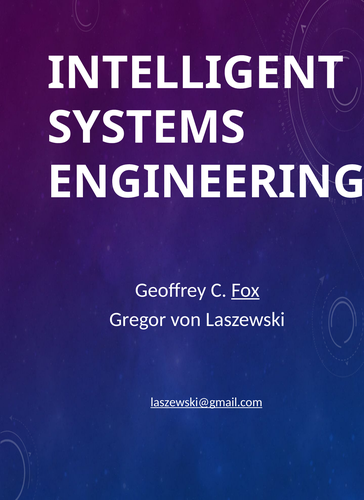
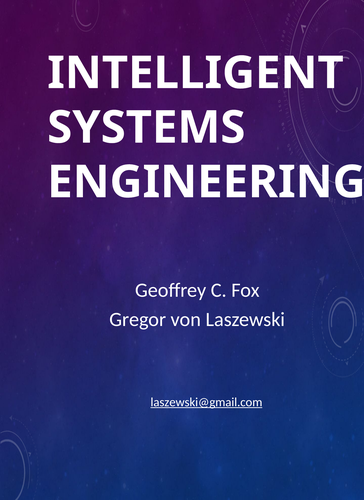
Fox underline: present -> none
